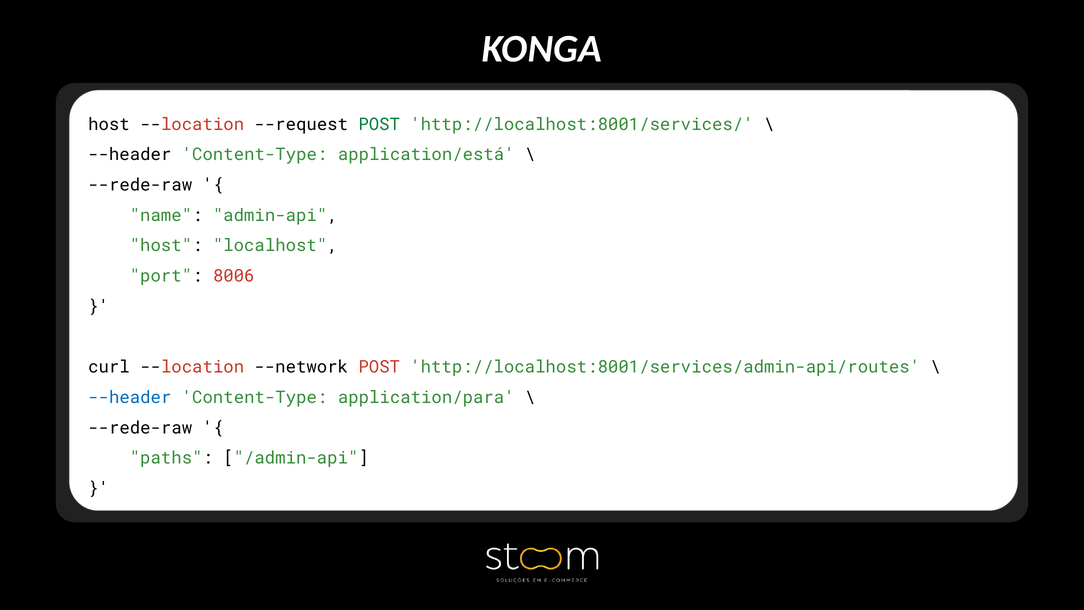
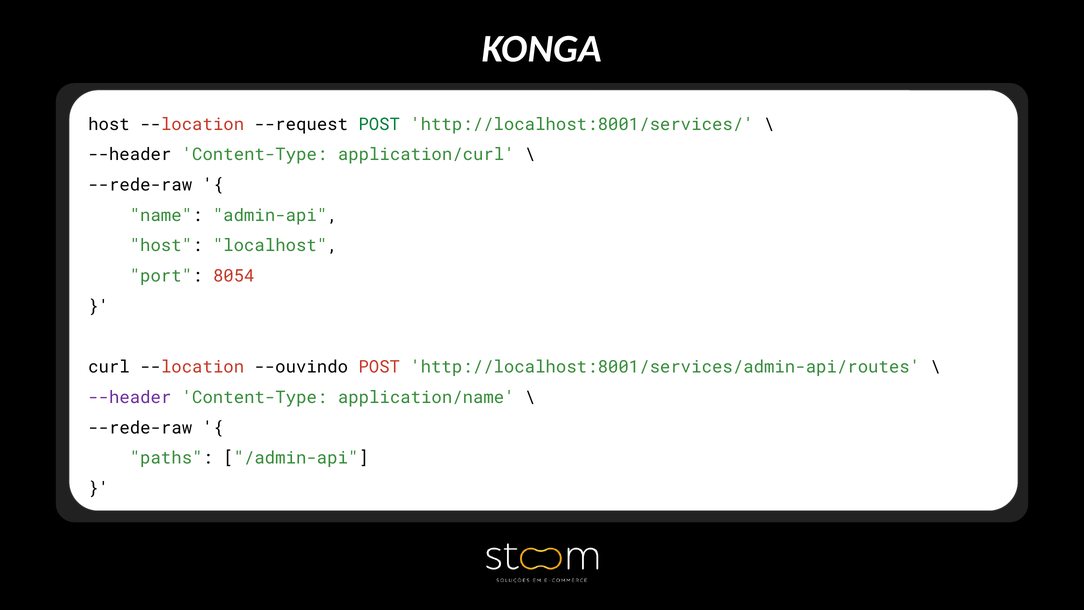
application/está: application/está -> application/curl
8006: 8006 -> 8054
--network: --network -> --ouvindo
--header at (130, 397) colour: blue -> purple
application/para: application/para -> application/name
